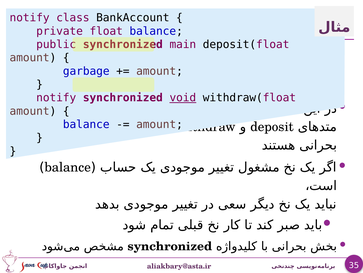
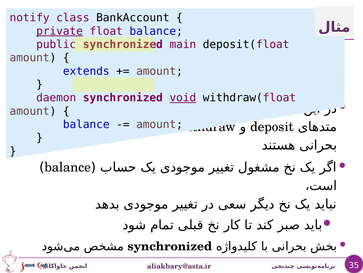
private underline: none -> present
garbage: garbage -> extends
notify at (56, 98): notify -> daemon
